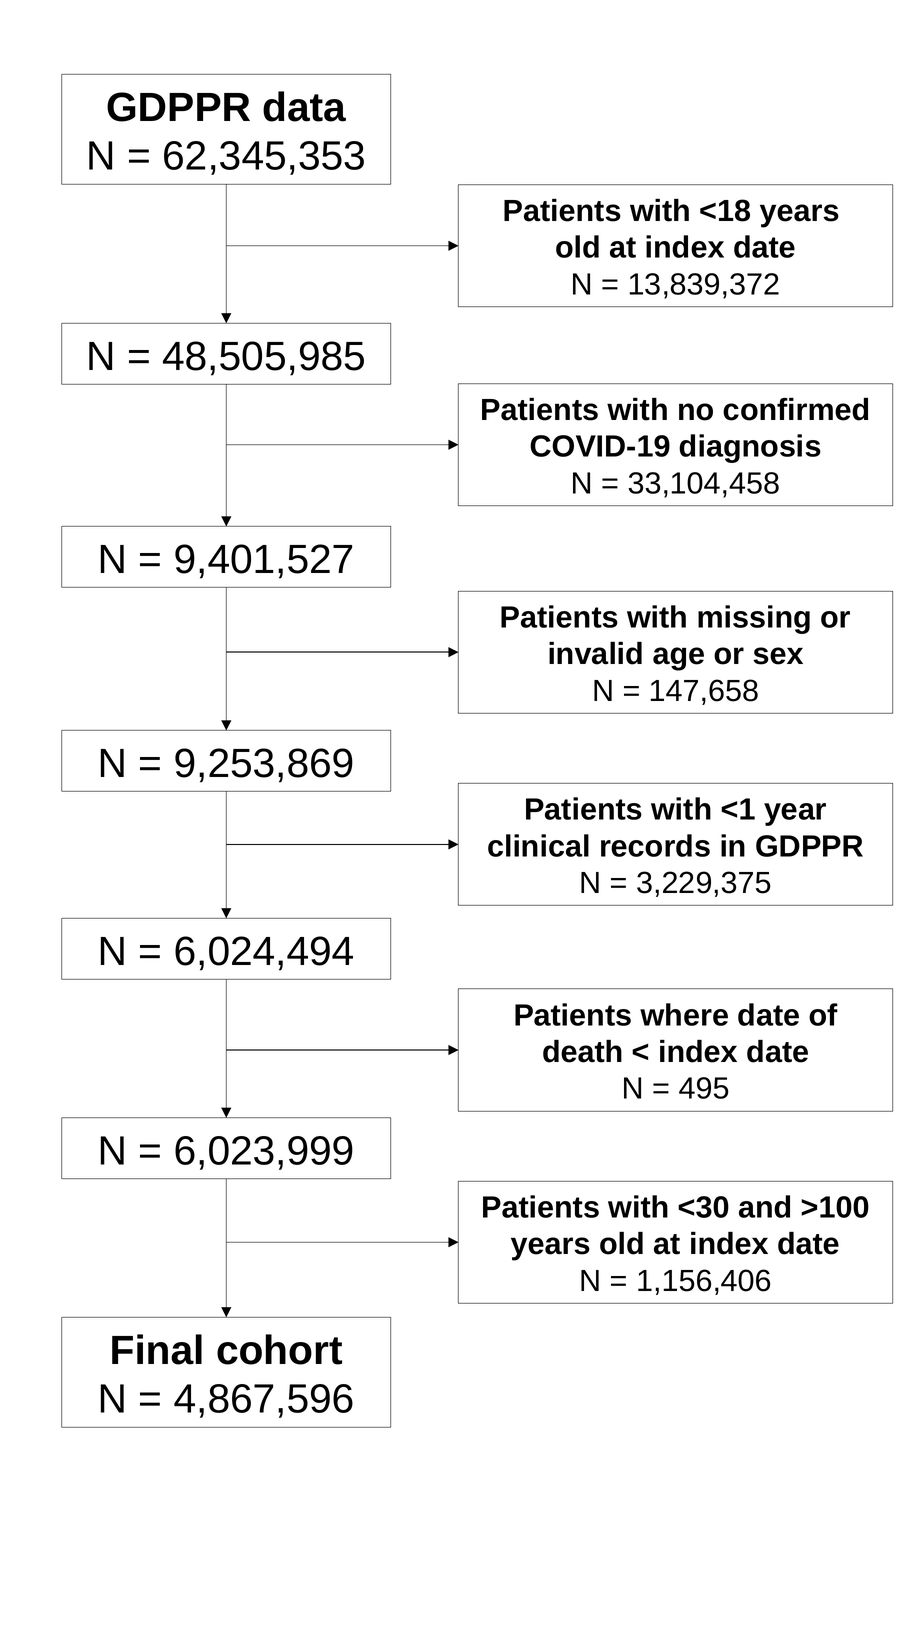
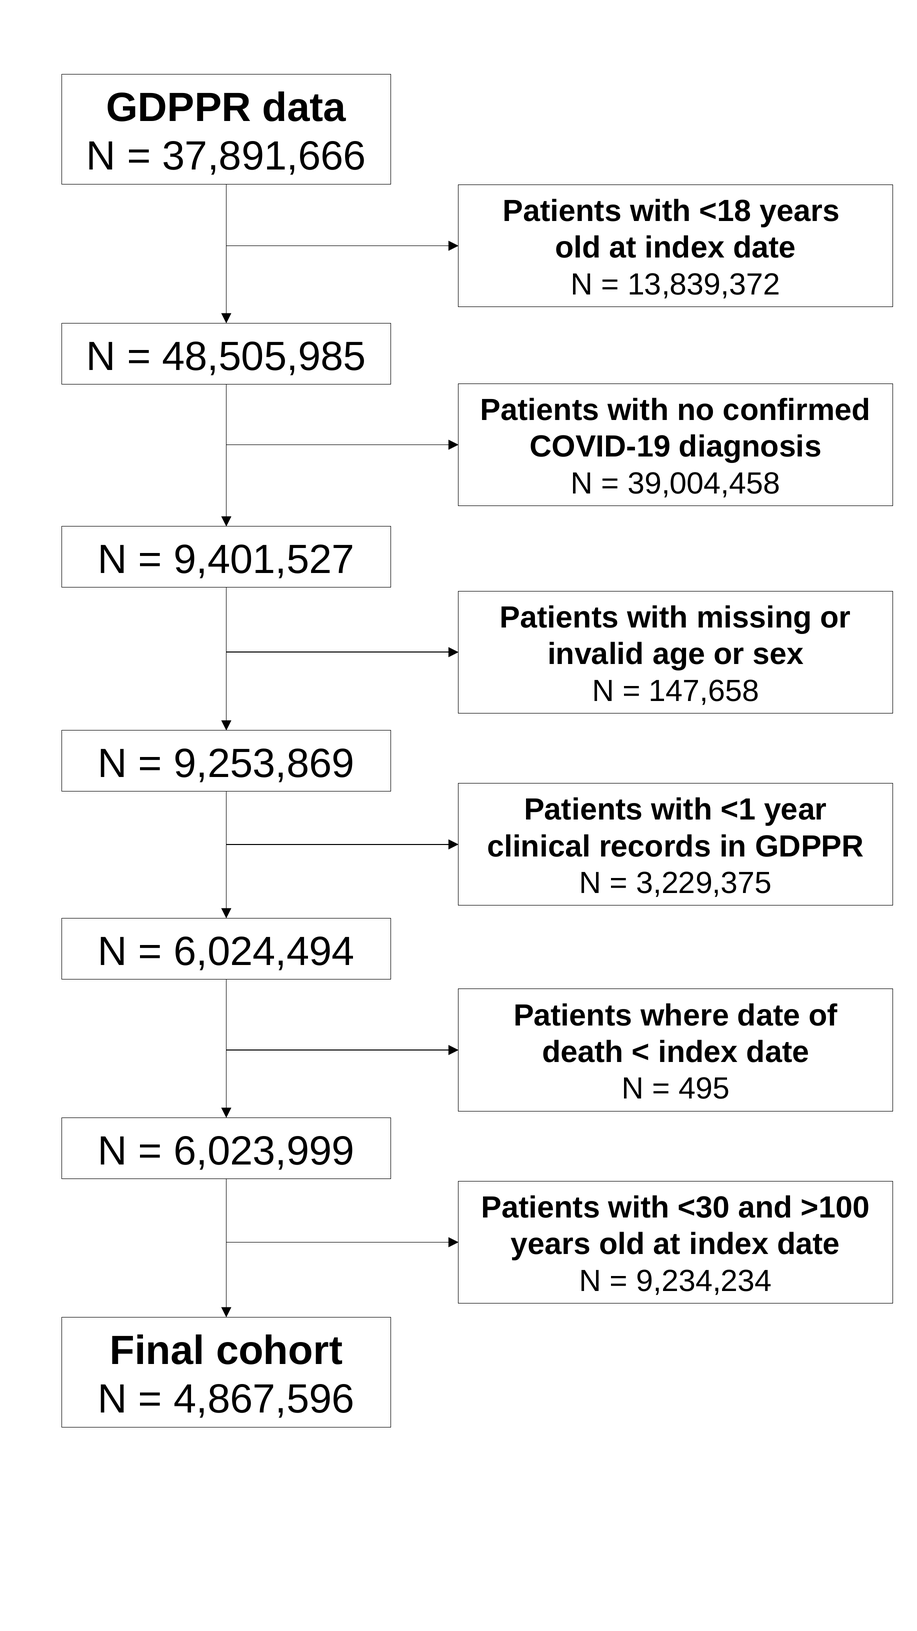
62,345,353: 62,345,353 -> 37,891,666
33,104,458: 33,104,458 -> 39,004,458
1,156,406: 1,156,406 -> 9,234,234
